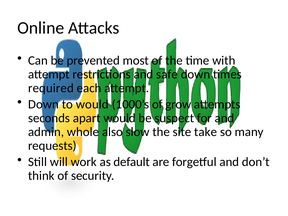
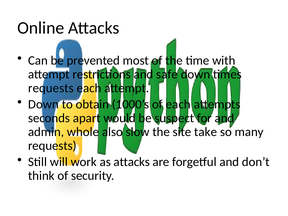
required at (51, 88): required -> requests
to would: would -> obtain
of grow: grow -> each
as default: default -> attacks
